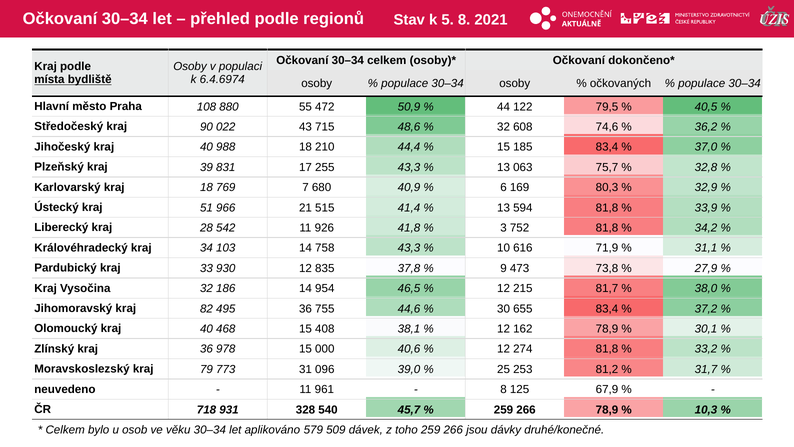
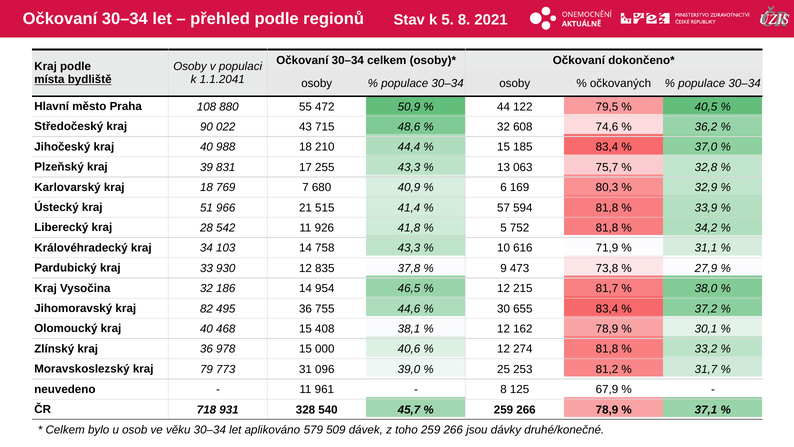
6.4.6974: 6.4.6974 -> 1.1.2041
13 at (504, 208): 13 -> 57
3 at (504, 228): 3 -> 5
10,3: 10,3 -> 37,1
